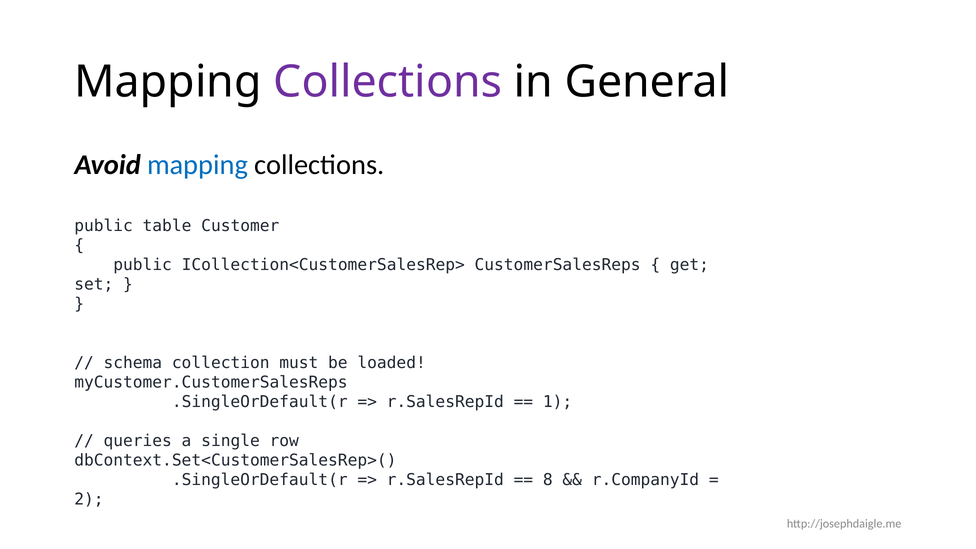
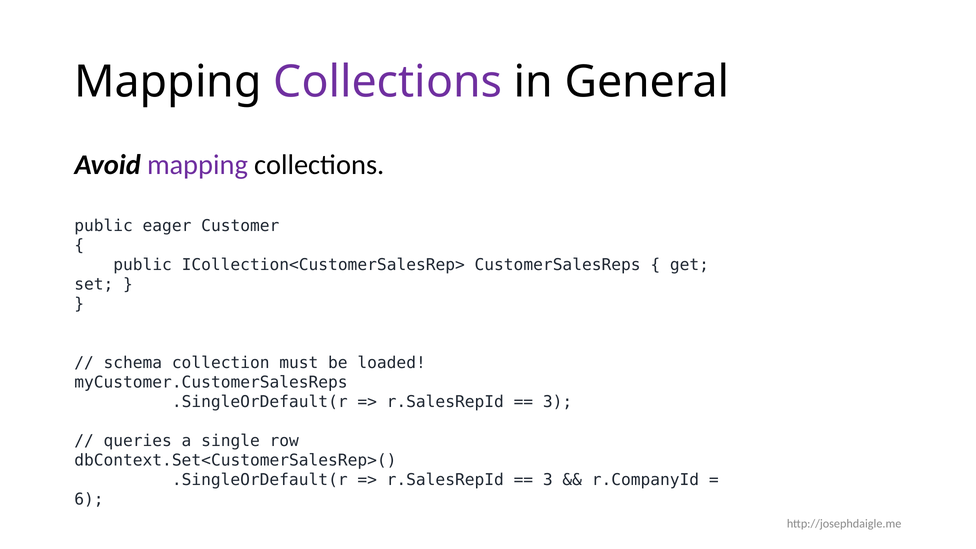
mapping at (198, 165) colour: blue -> purple
table: table -> eager
1 at (558, 402): 1 -> 3
8 at (548, 480): 8 -> 3
2: 2 -> 6
